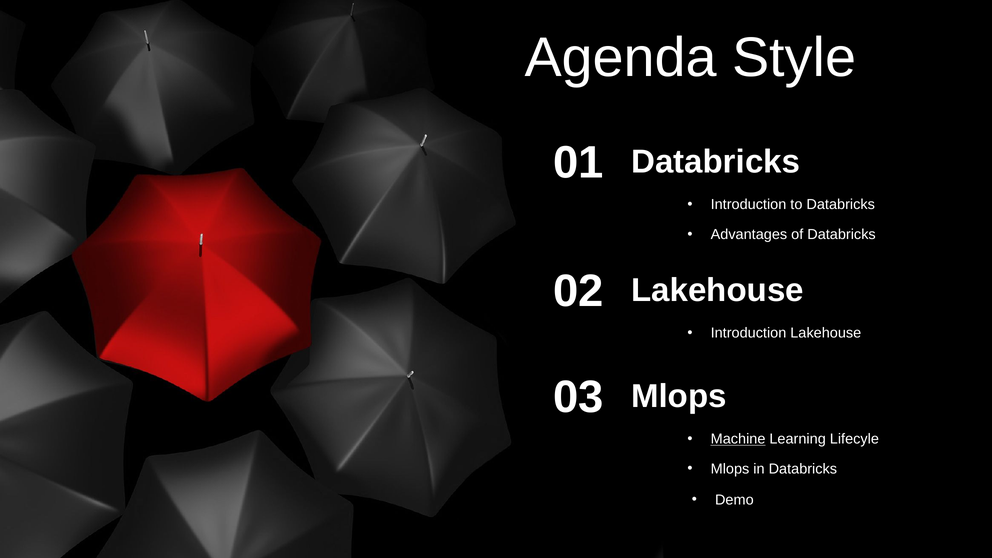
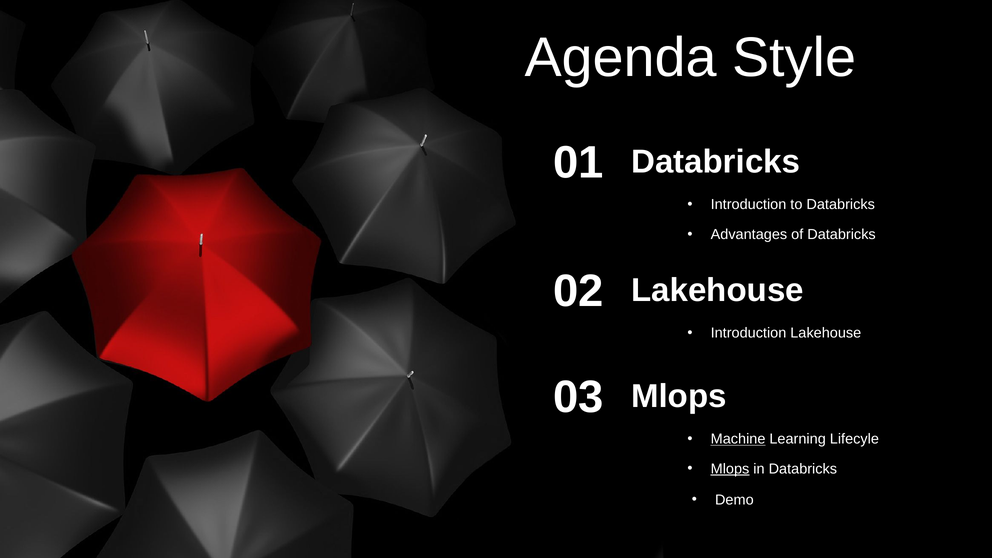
Mlops at (730, 469) underline: none -> present
